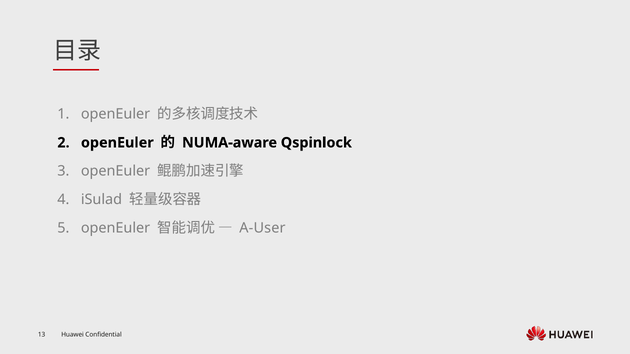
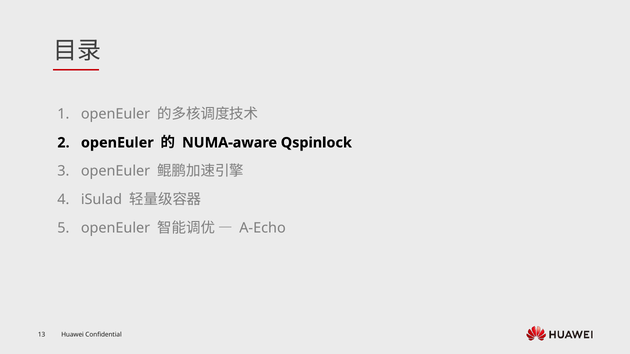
A-User: A-User -> A-Echo
